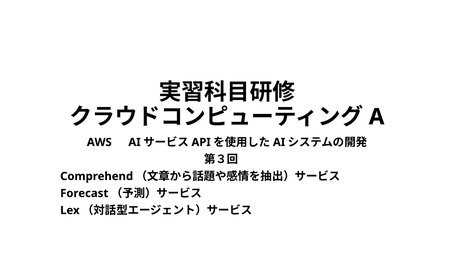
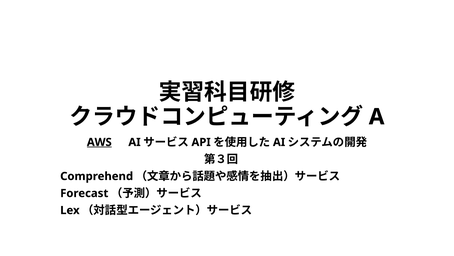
AWS underline: none -> present
